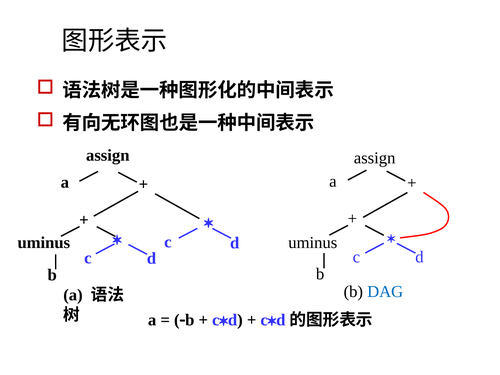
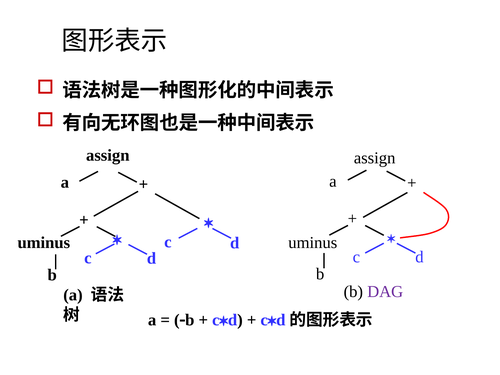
DAG colour: blue -> purple
